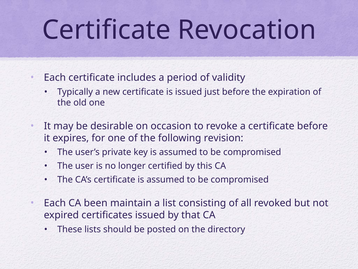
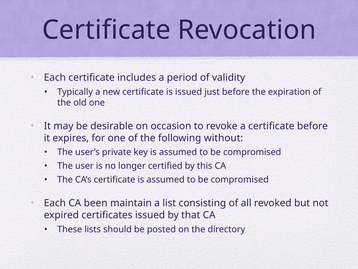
revision: revision -> without
